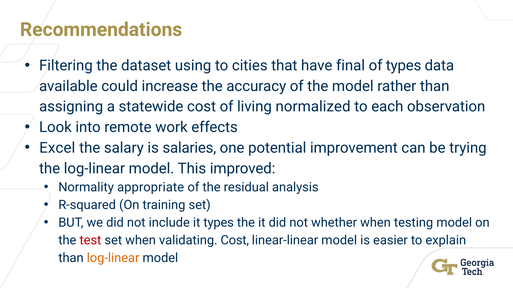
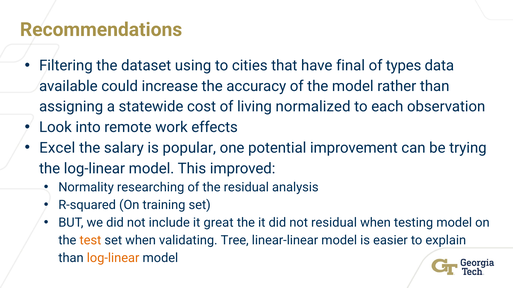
salaries: salaries -> popular
appropriate: appropriate -> researching
it types: types -> great
not whether: whether -> residual
test colour: red -> orange
validating Cost: Cost -> Tree
